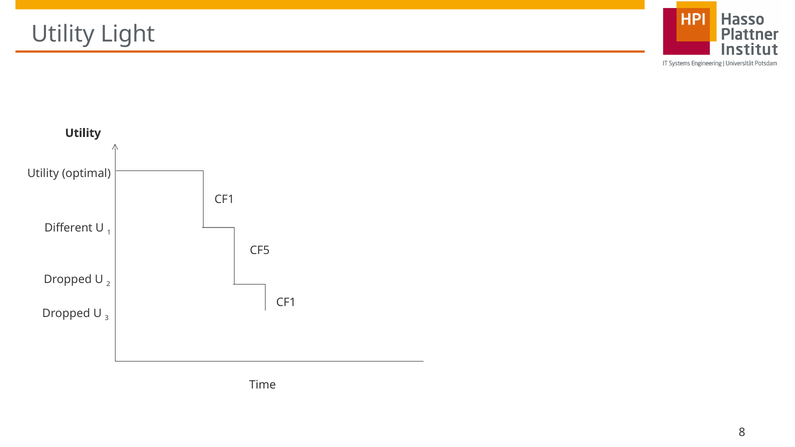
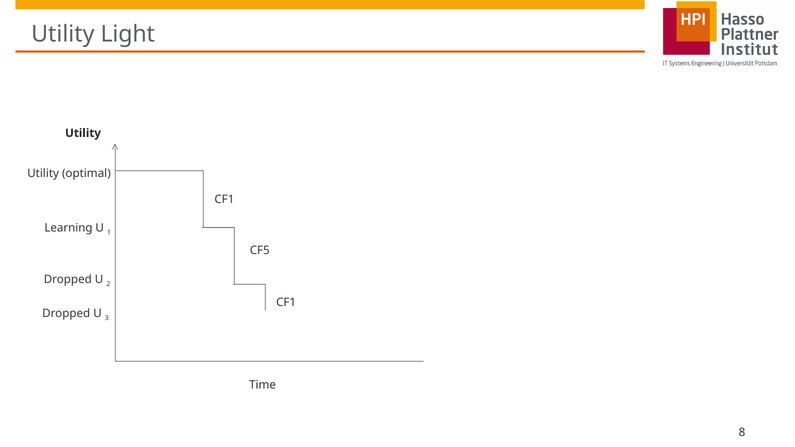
Different: Different -> Learning
